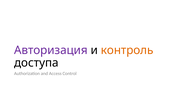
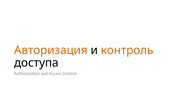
Авторизация colour: purple -> orange
